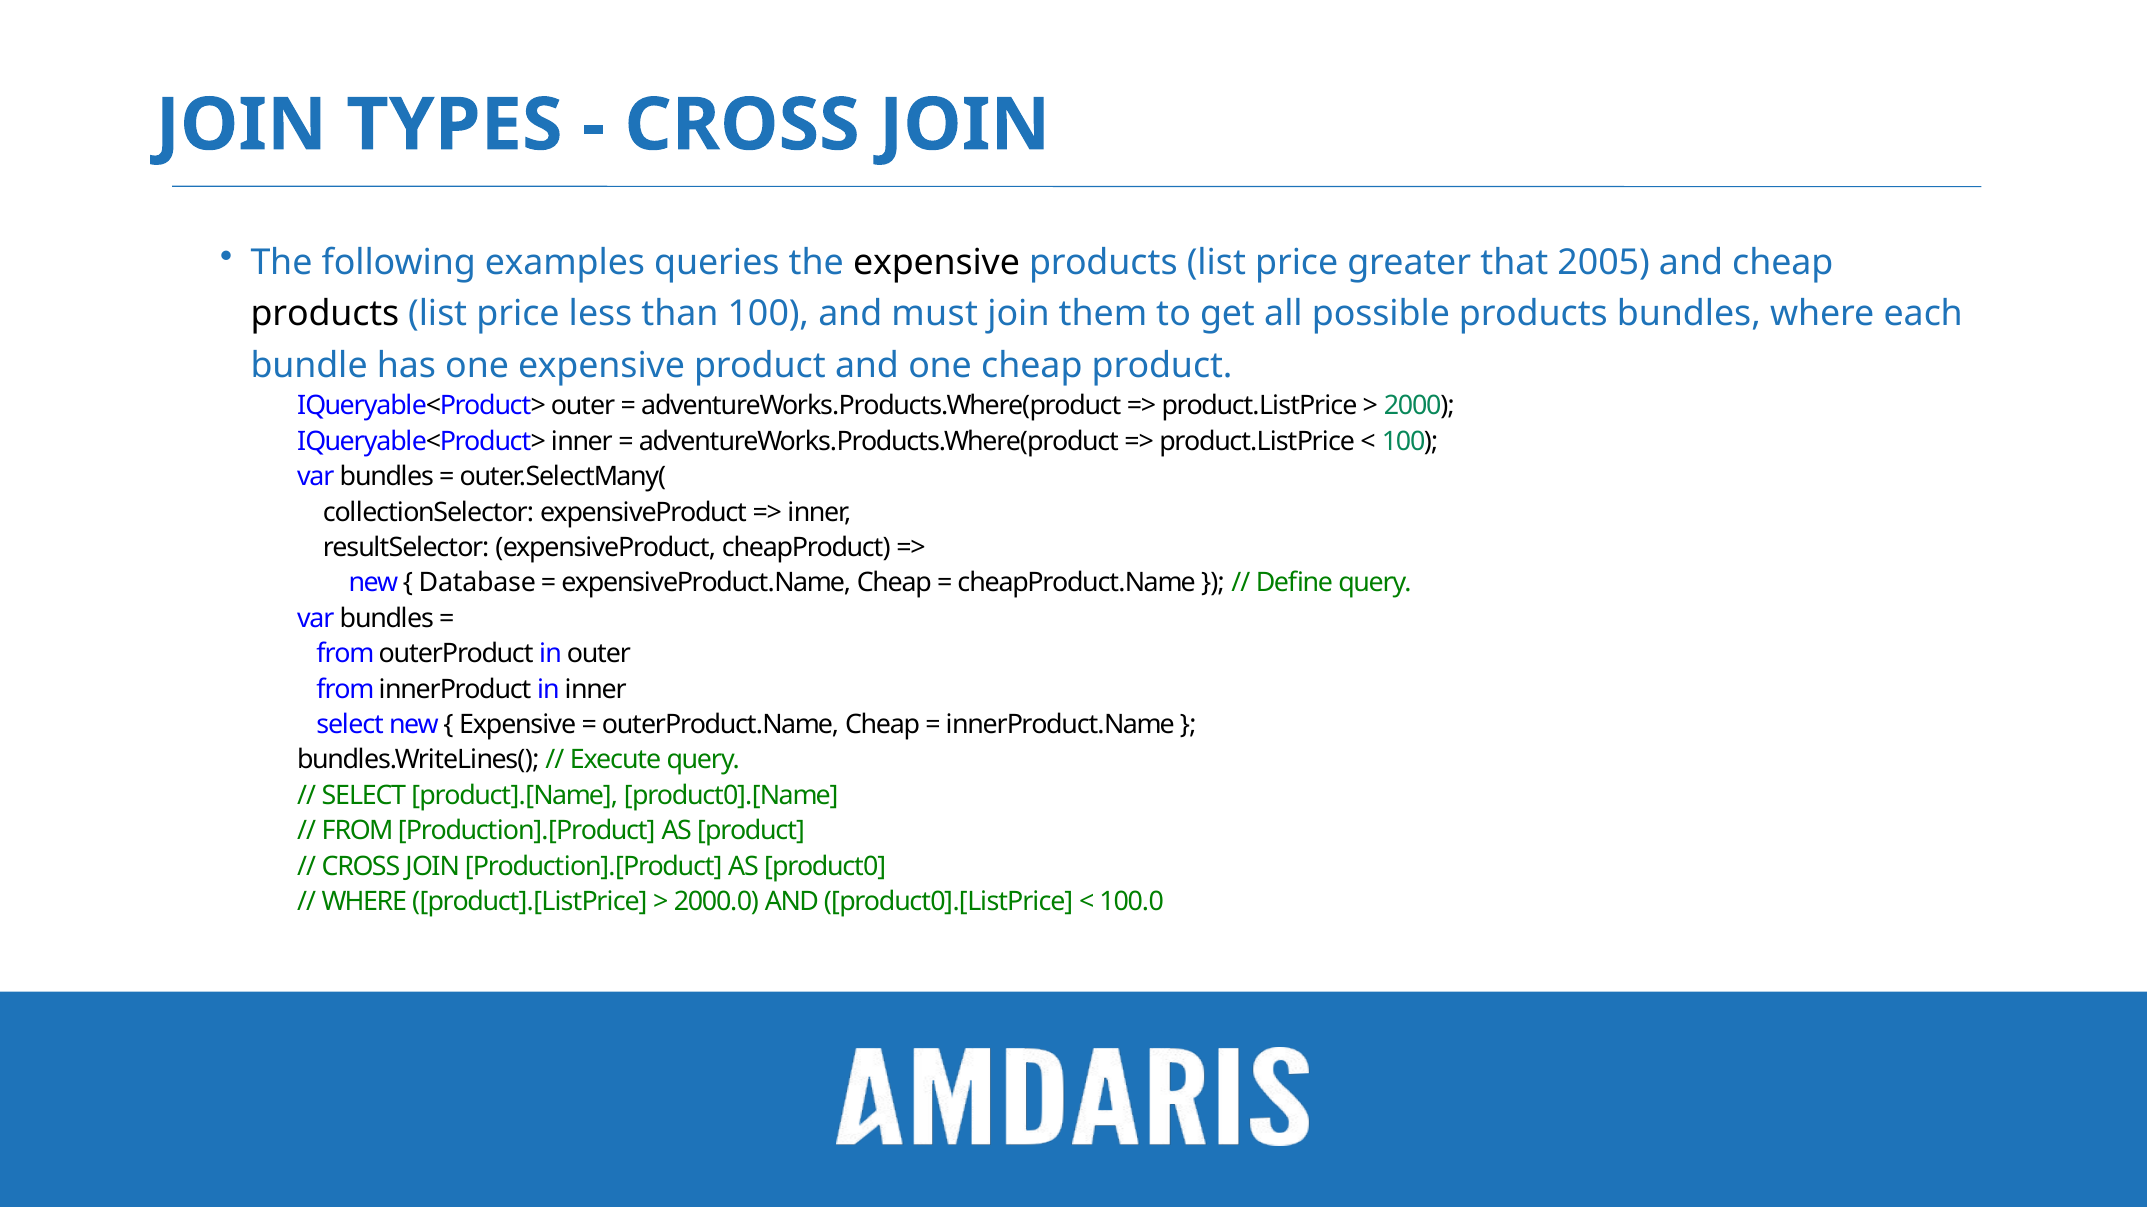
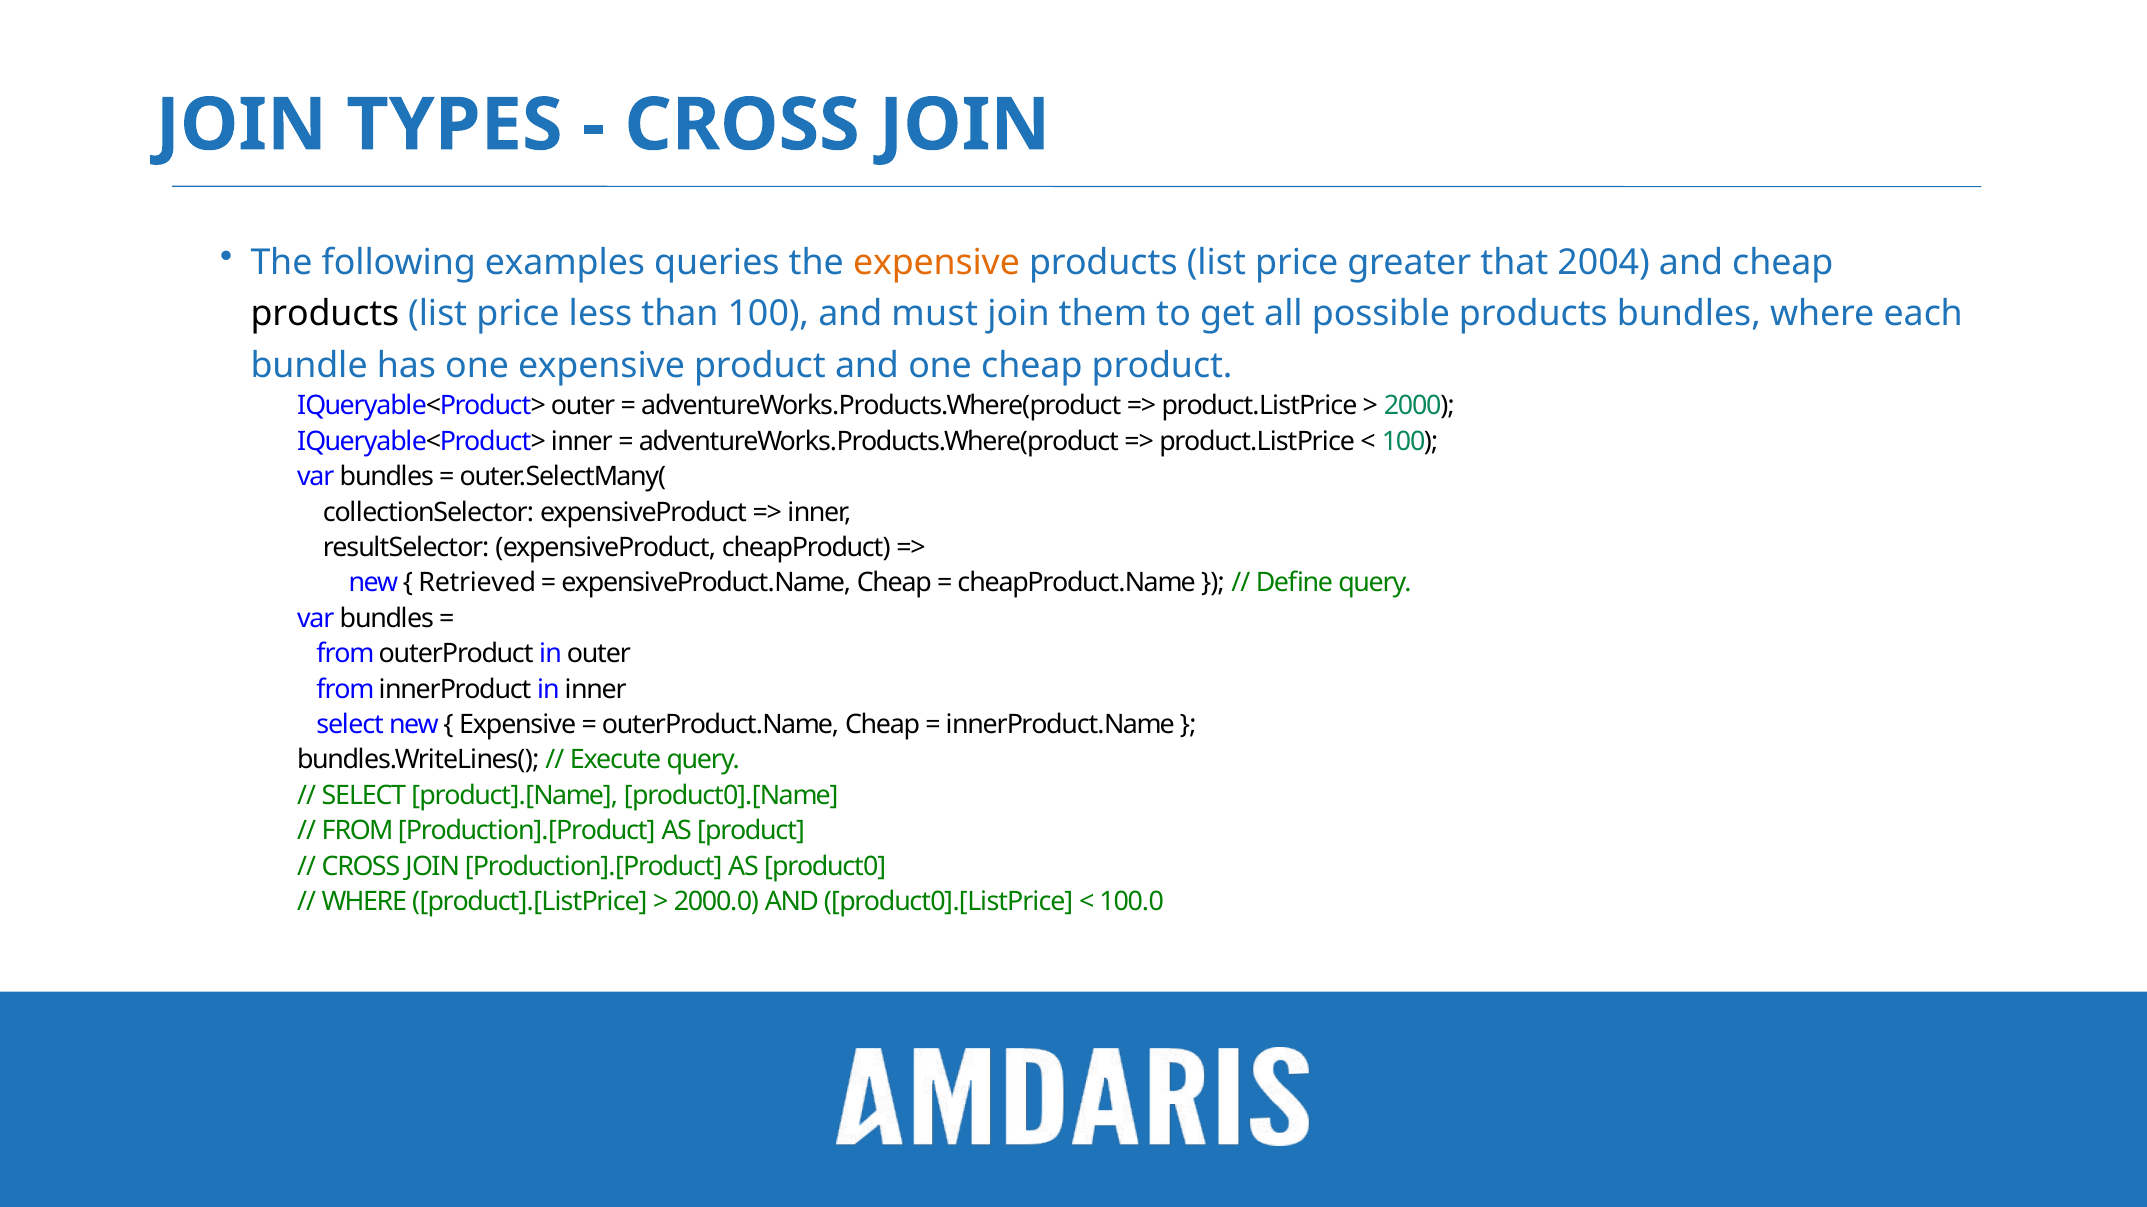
expensive at (936, 263) colour: black -> orange
2005: 2005 -> 2004
Database: Database -> Retrieved
